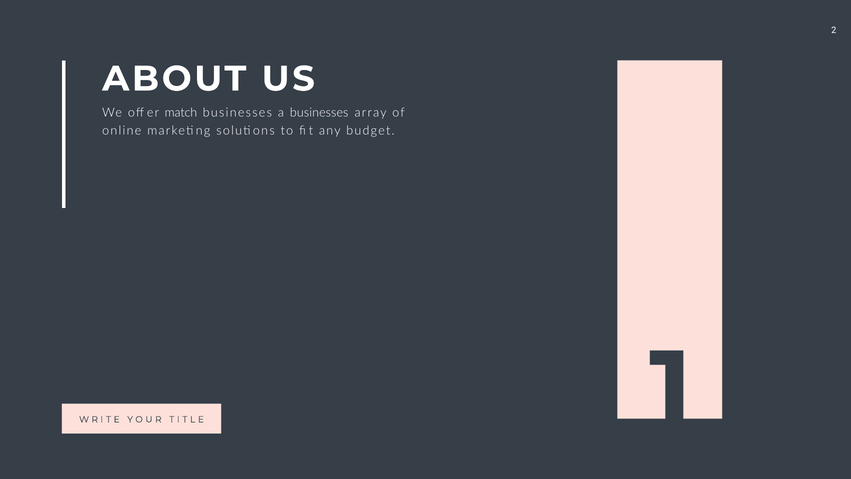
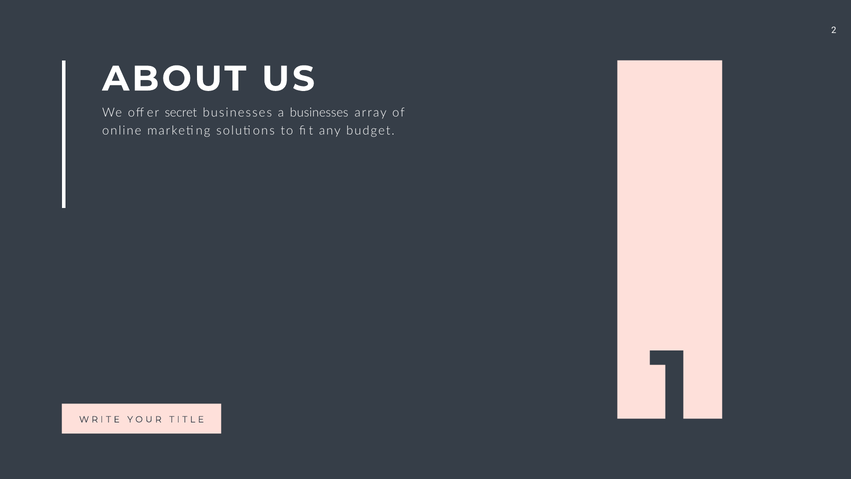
match: match -> secret
